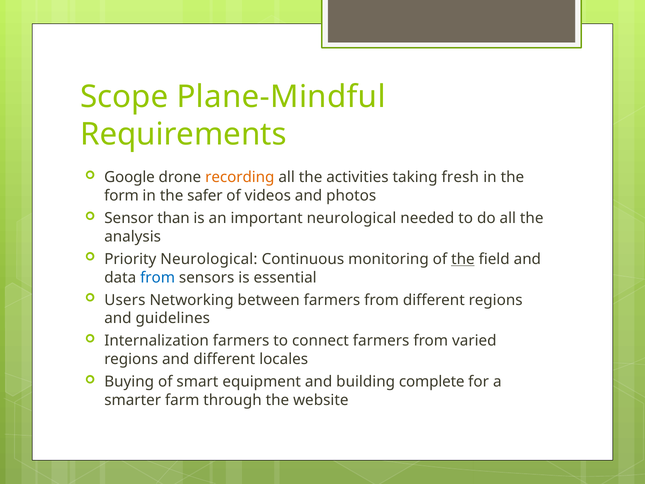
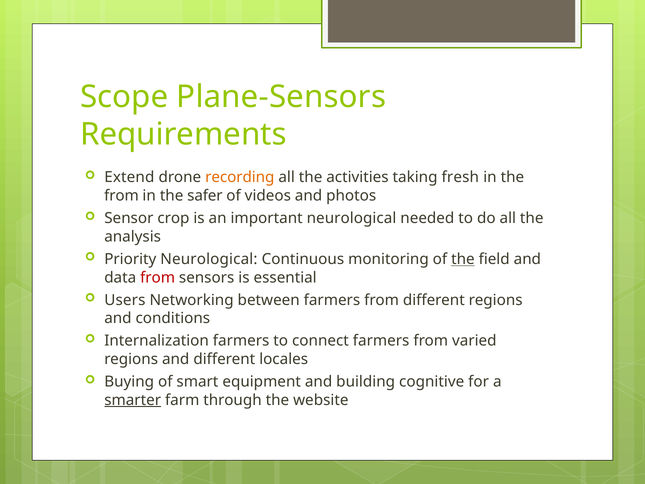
Plane-Mindful: Plane-Mindful -> Plane-Sensors
Google: Google -> Extend
form at (122, 196): form -> from
than: than -> crop
from at (158, 277) colour: blue -> red
guidelines: guidelines -> conditions
complete: complete -> cognitive
smarter underline: none -> present
